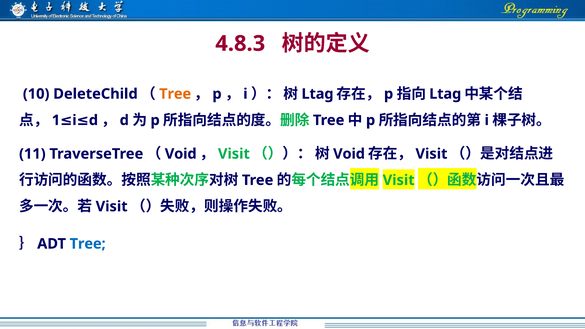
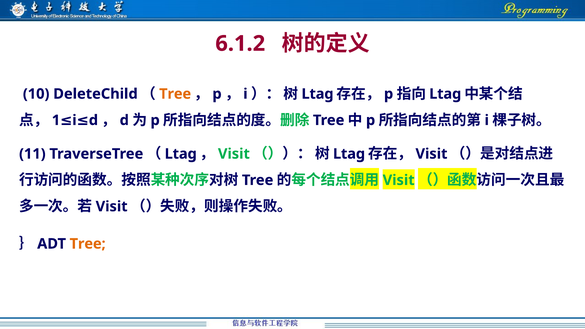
4.8.3: 4.8.3 -> 6.1.2
Void at (181, 154): Void -> Ltag
Void at (349, 154): Void -> Ltag
Tree at (88, 244) colour: blue -> orange
